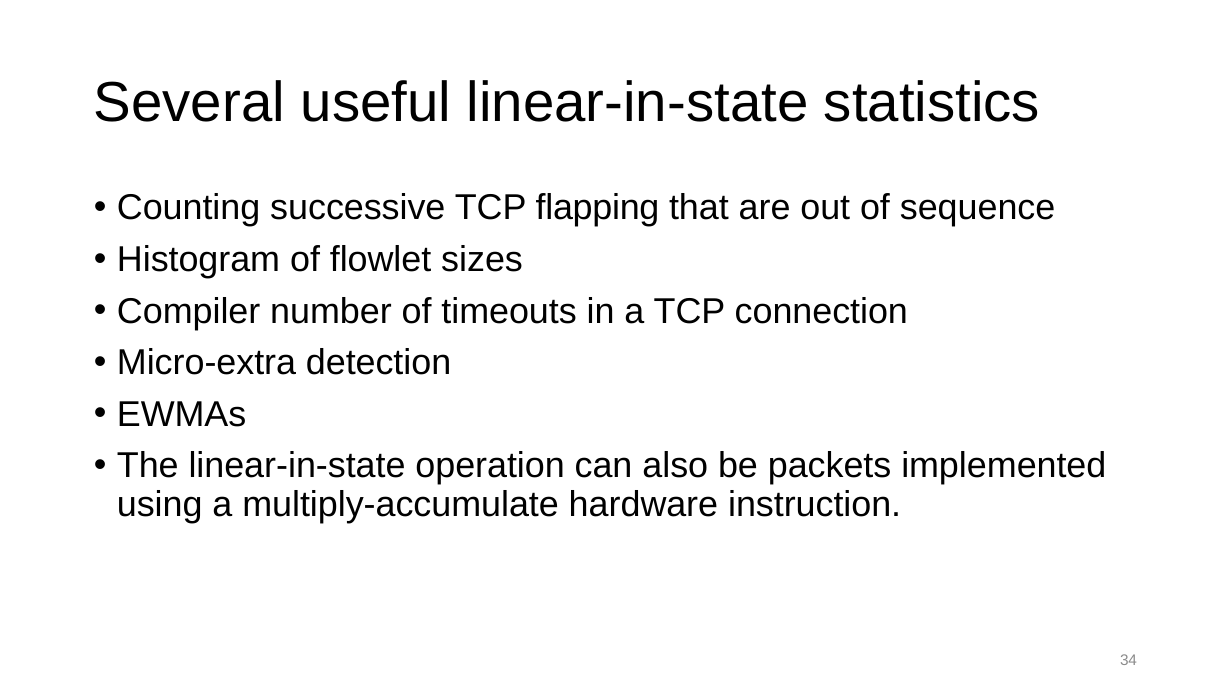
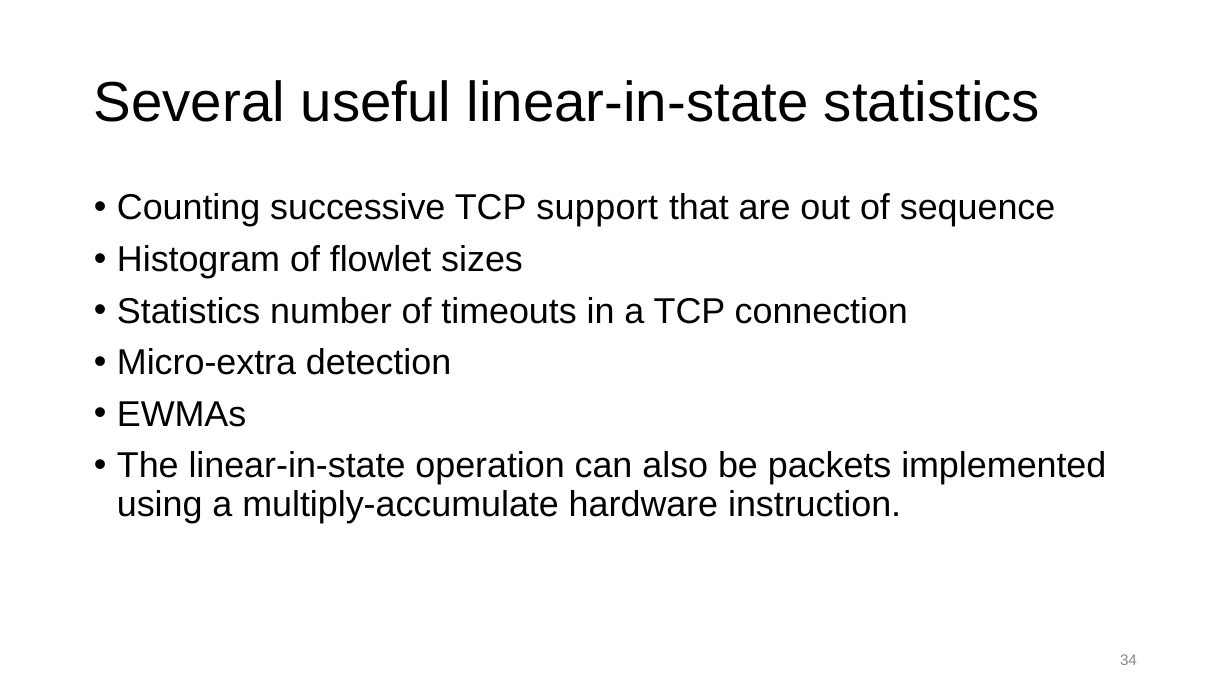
flapping: flapping -> support
Compiler at (189, 311): Compiler -> Statistics
